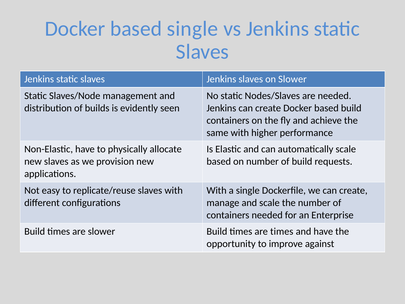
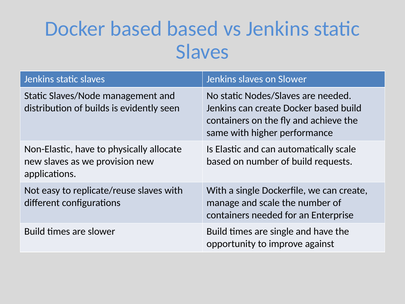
based single: single -> based
are times: times -> single
